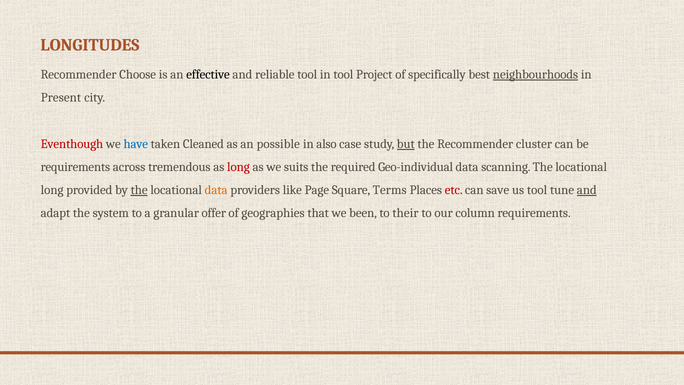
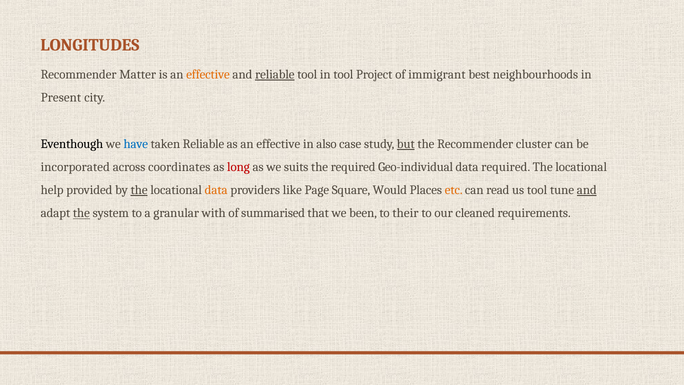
Choose: Choose -> Matter
effective at (208, 75) colour: black -> orange
reliable at (275, 75) underline: none -> present
specifically: specifically -> immigrant
neighbourhoods underline: present -> none
Eventhough colour: red -> black
taken Cleaned: Cleaned -> Reliable
as an possible: possible -> effective
requirements at (75, 167): requirements -> incorporated
tremendous: tremendous -> coordinates
data scanning: scanning -> required
long at (52, 190): long -> help
Terms: Terms -> Would
etc colour: red -> orange
save: save -> read
the at (81, 213) underline: none -> present
offer: offer -> with
geographies: geographies -> summarised
column: column -> cleaned
